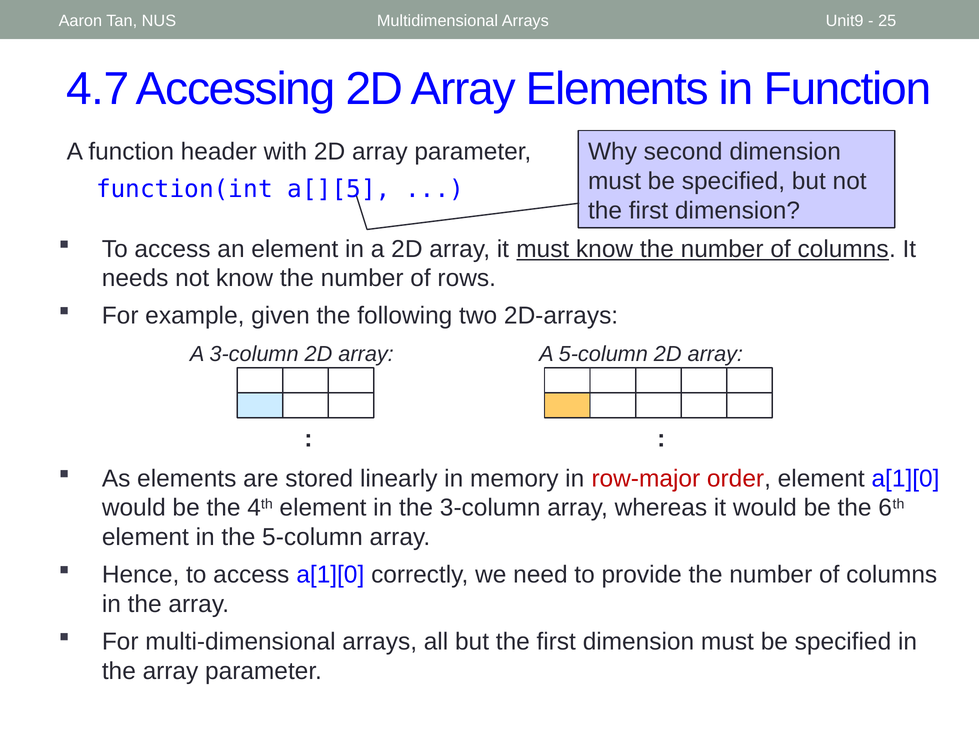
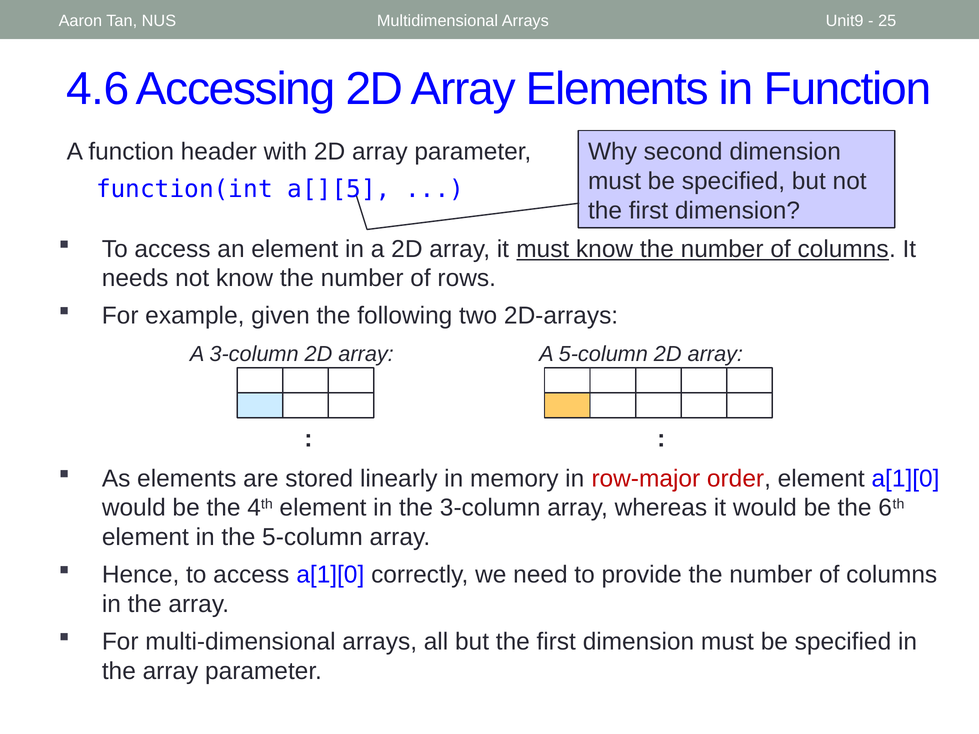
4.7: 4.7 -> 4.6
